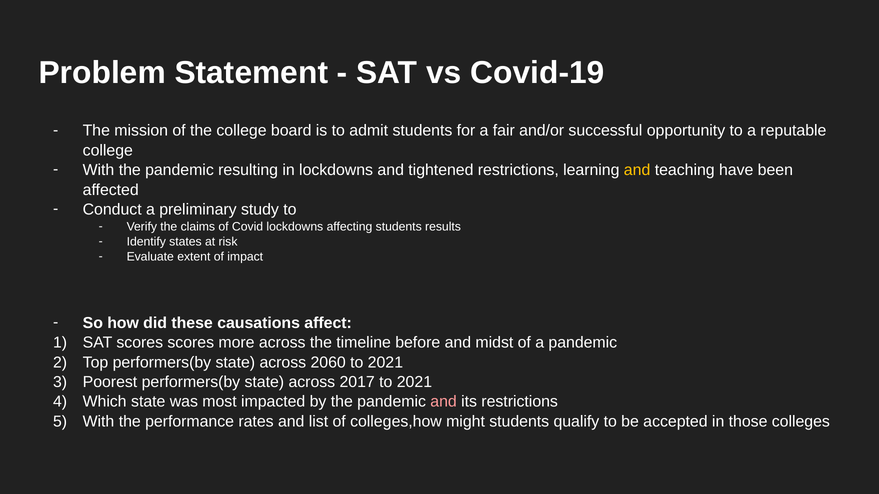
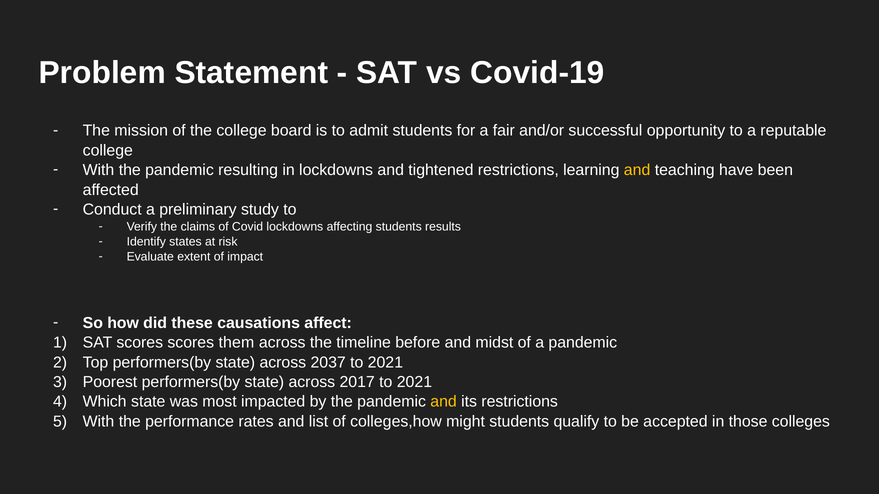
more: more -> them
2060: 2060 -> 2037
and at (444, 402) colour: pink -> yellow
